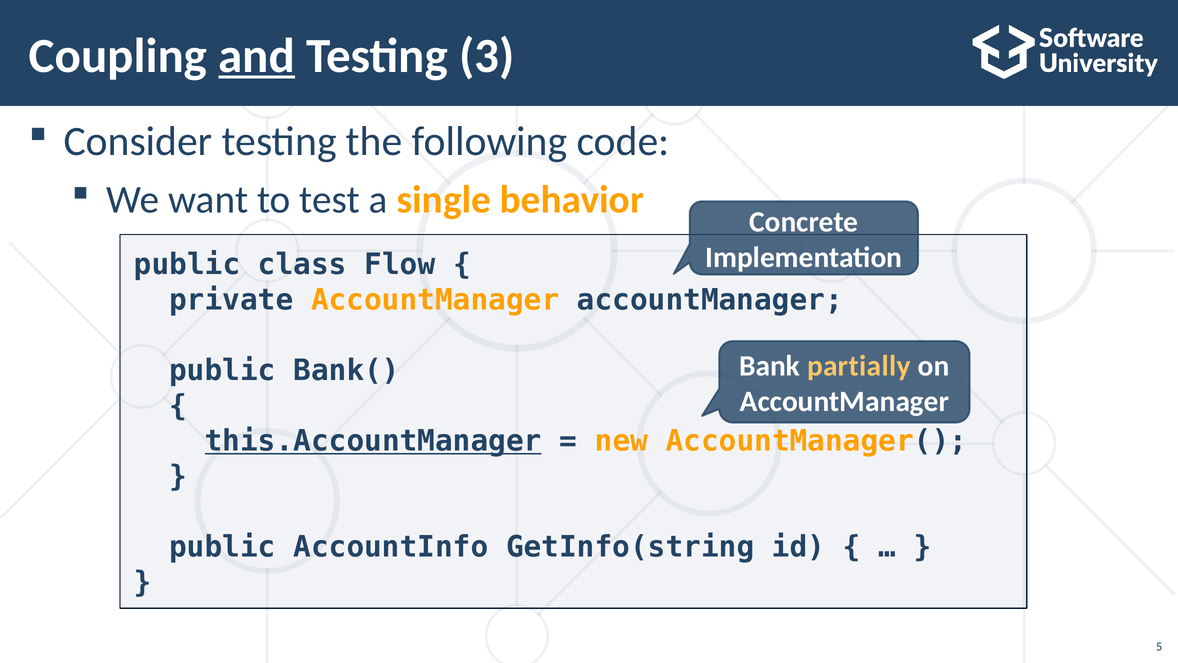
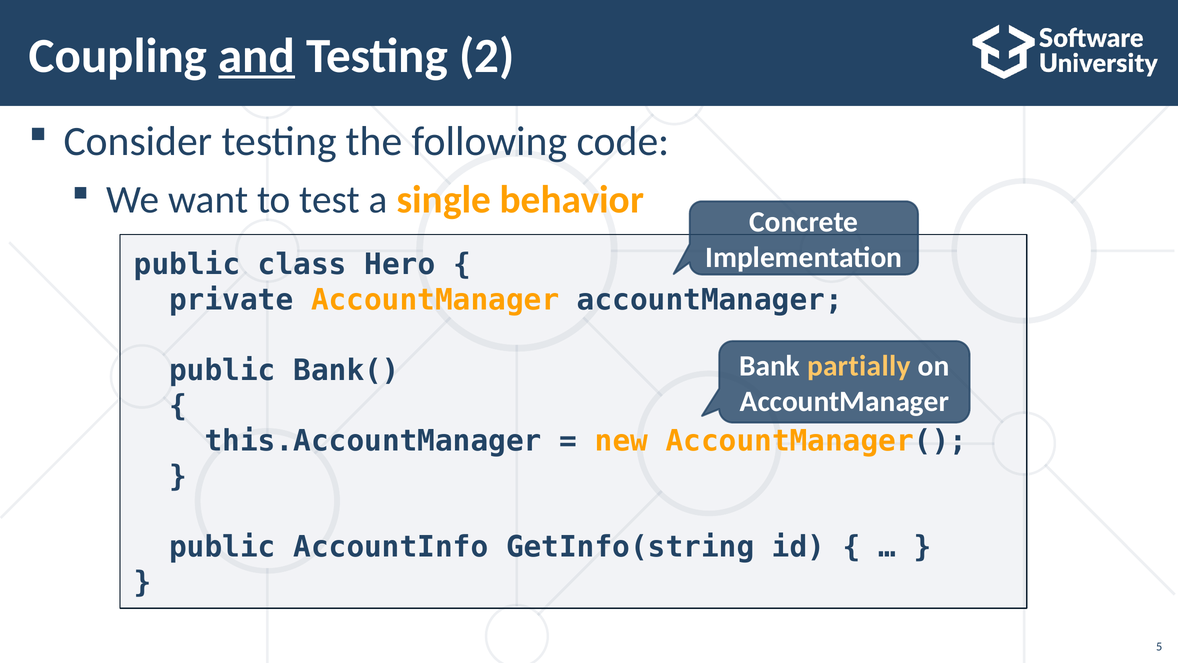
3: 3 -> 2
Flow: Flow -> Hero
this.AccountManager underline: present -> none
